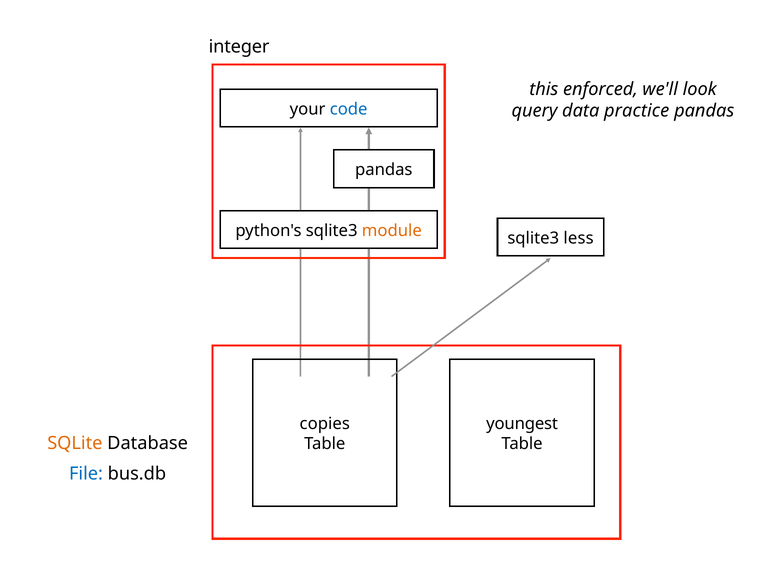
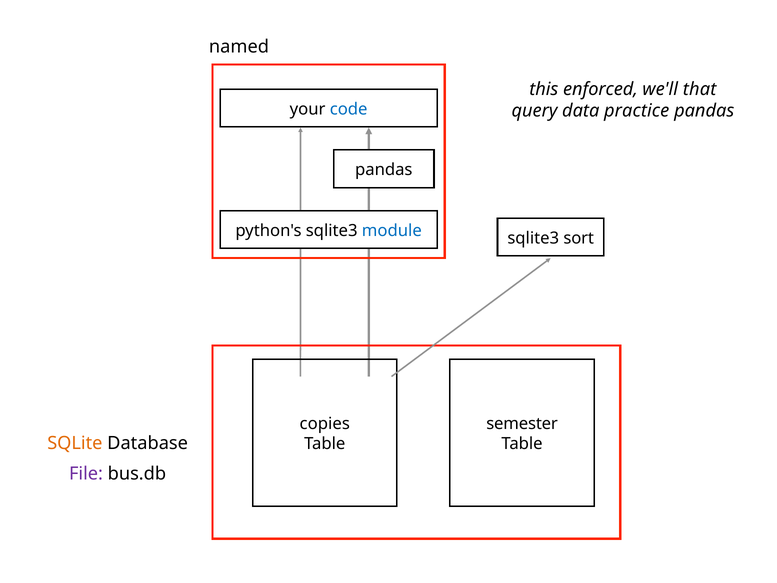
integer: integer -> named
look: look -> that
module colour: orange -> blue
less: less -> sort
youngest: youngest -> semester
File colour: blue -> purple
